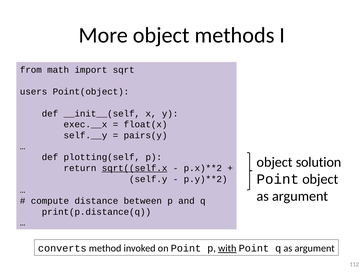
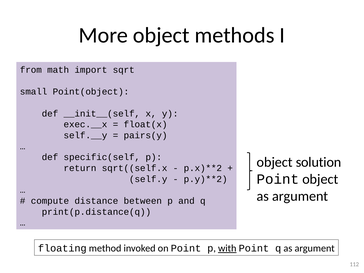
users: users -> small
plotting(self: plotting(self -> specific(self
sqrt((self.x underline: present -> none
converts: converts -> floating
